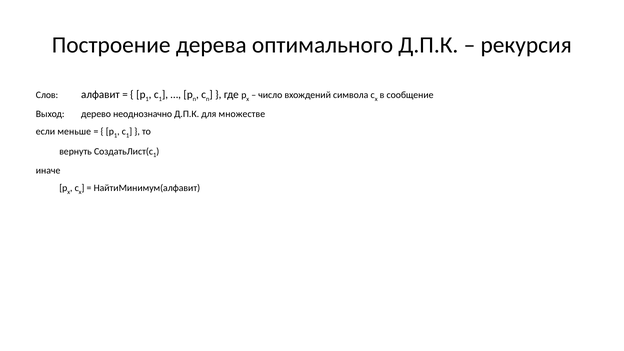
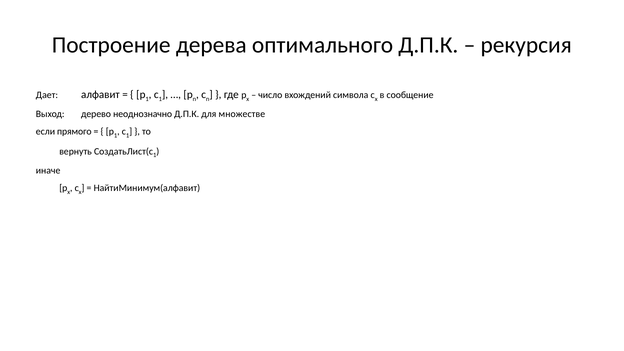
Слов: Слов -> Дает
меньше: меньше -> прямого
